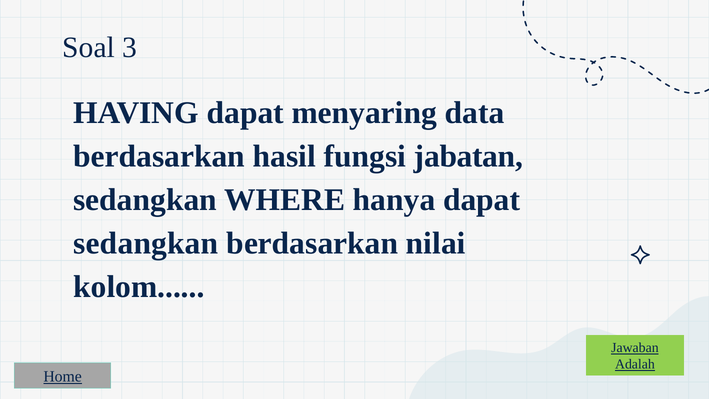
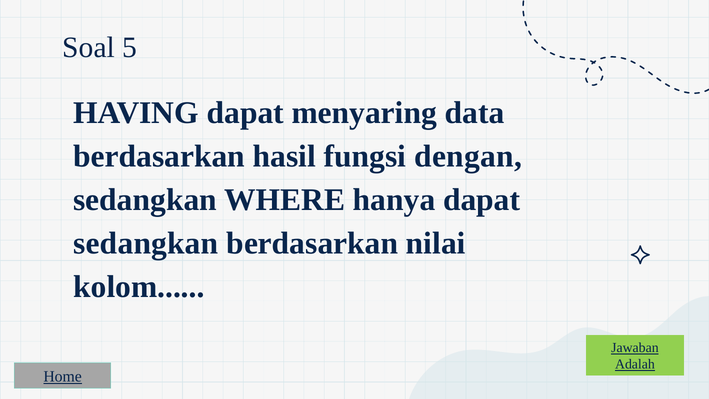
3: 3 -> 5
jabatan: jabatan -> dengan
